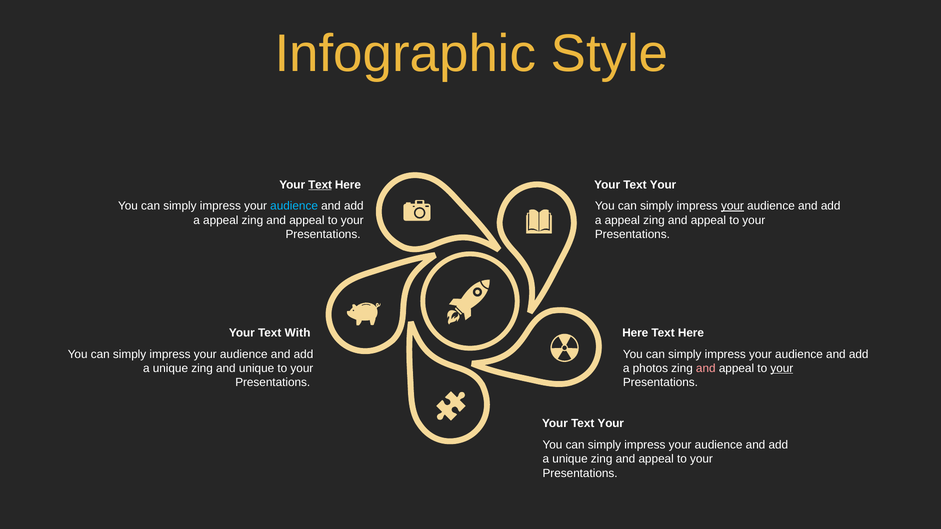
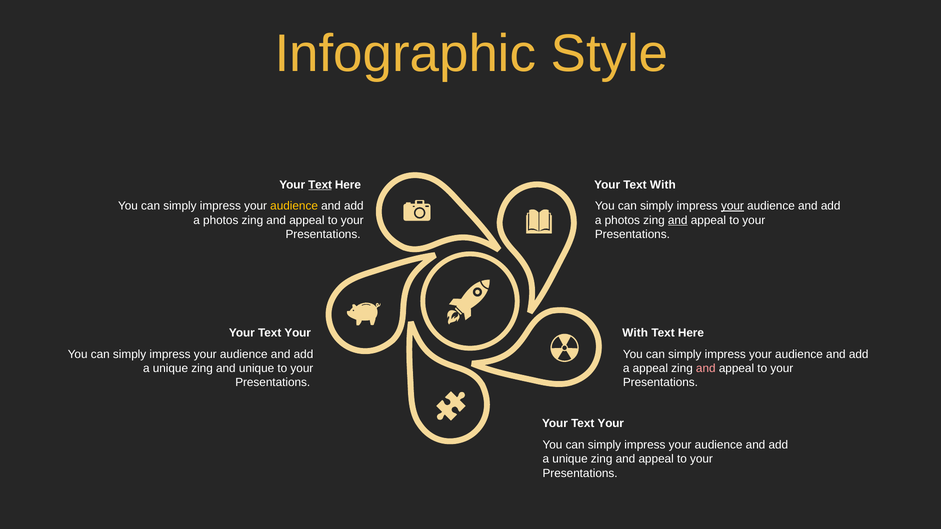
Your at (663, 185): Your -> With
audience at (294, 206) colour: light blue -> yellow
appeal at (221, 220): appeal -> photos
appeal at (622, 220): appeal -> photos
and at (678, 220) underline: none -> present
With at (298, 333): With -> Your
Here at (635, 333): Here -> With
a photos: photos -> appeal
your at (782, 368) underline: present -> none
